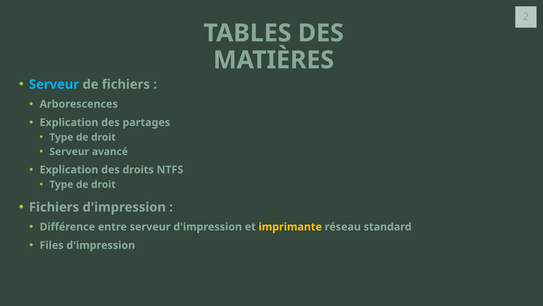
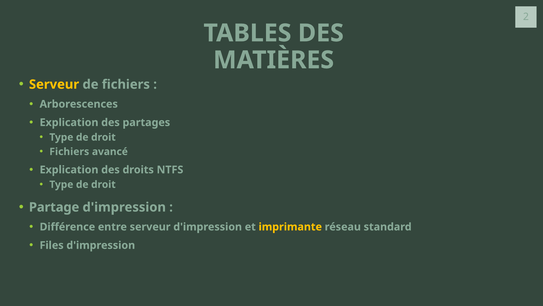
Serveur at (54, 84) colour: light blue -> yellow
Serveur at (69, 151): Serveur -> Fichiers
Fichiers at (54, 207): Fichiers -> Partage
